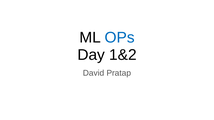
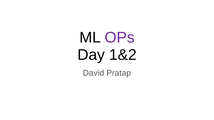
OPs colour: blue -> purple
